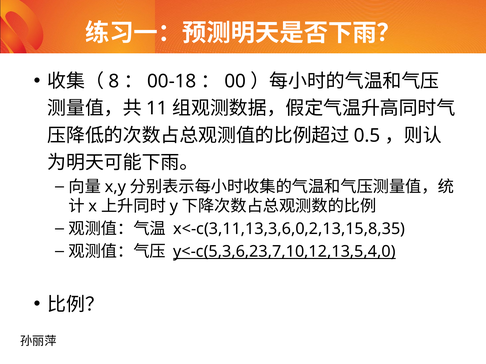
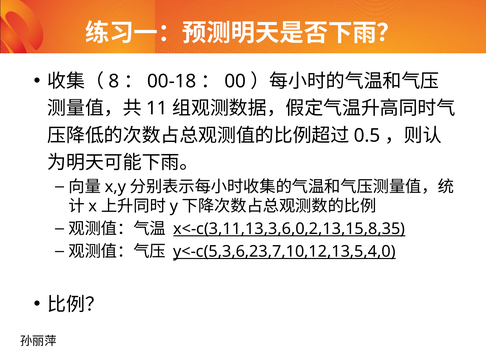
x<-c(3,11,13,3,6,0,2,13,15,8,35 underline: none -> present
